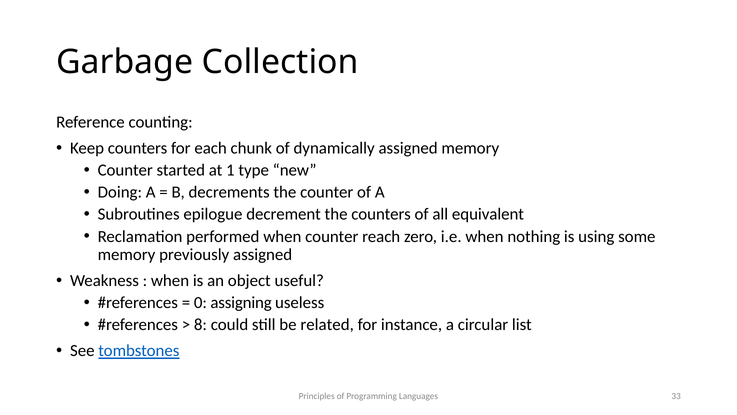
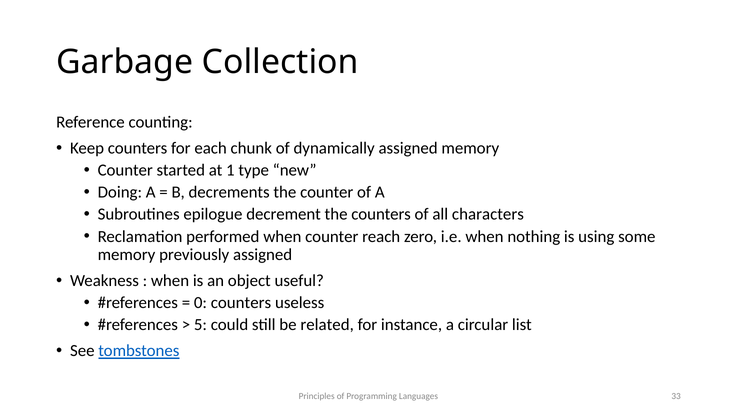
equivalent: equivalent -> characters
0 assigning: assigning -> counters
8: 8 -> 5
